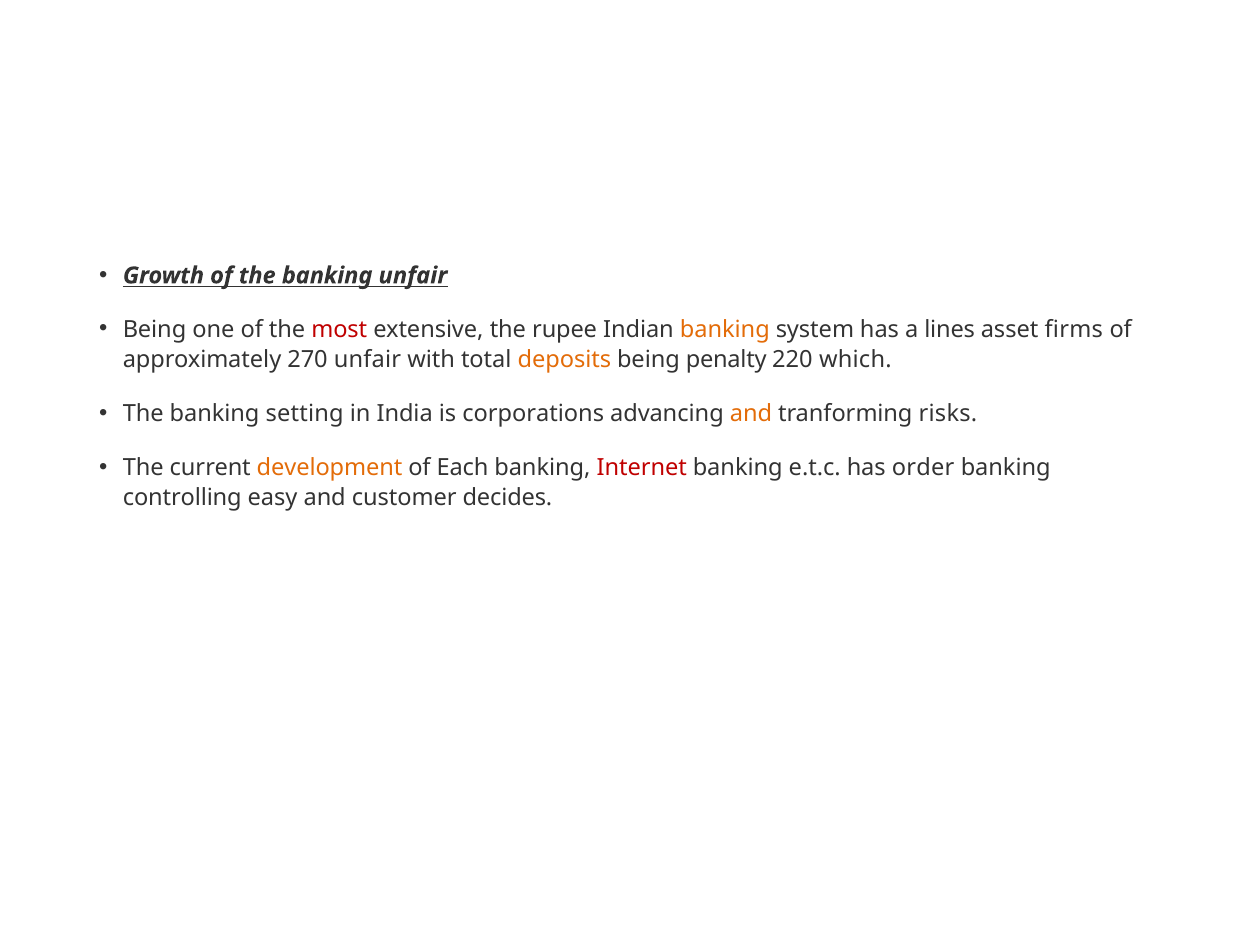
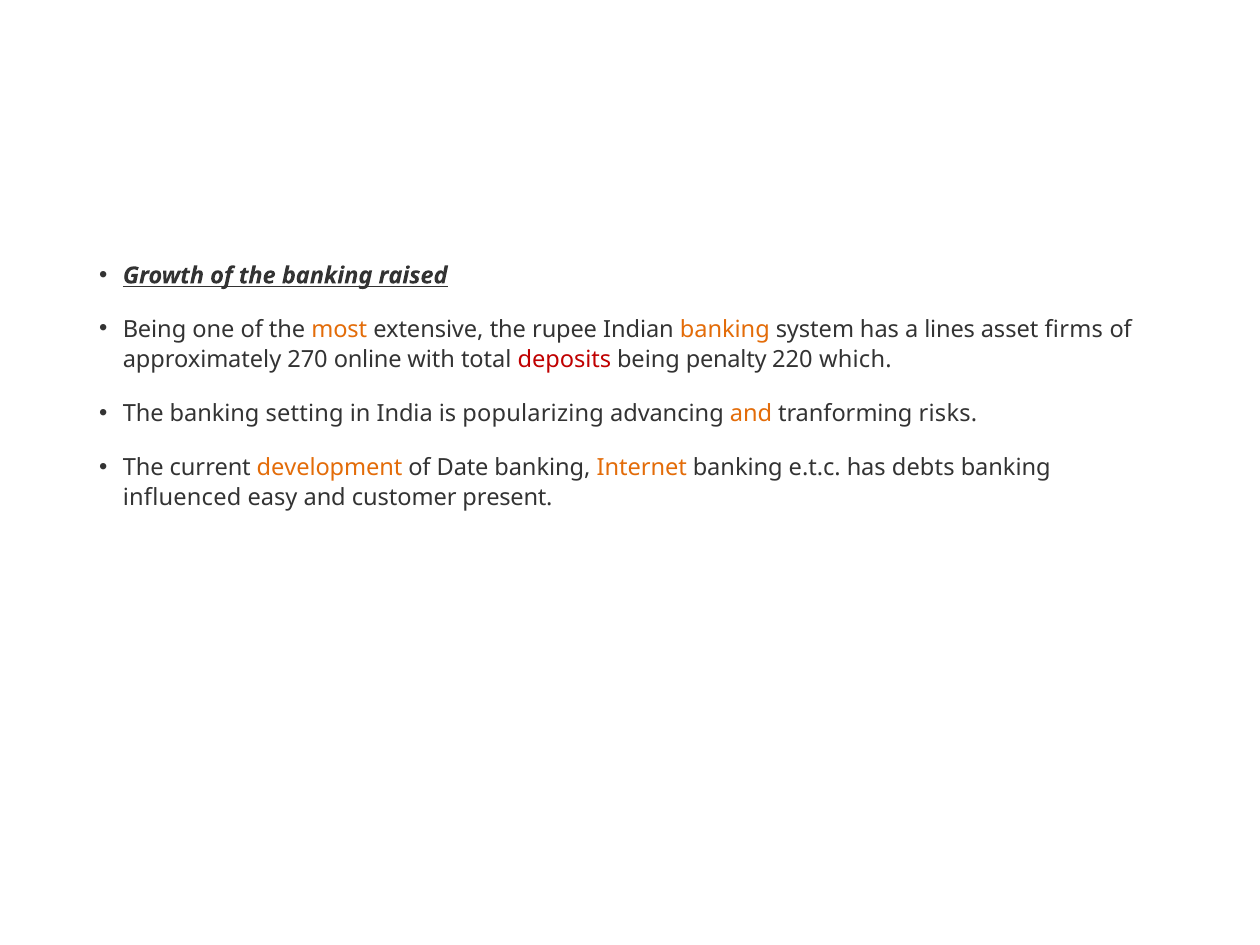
banking unfair: unfair -> raised
most colour: red -> orange
270 unfair: unfair -> online
deposits colour: orange -> red
corporations: corporations -> popularizing
Each: Each -> Date
Internet colour: red -> orange
order: order -> debts
controlling: controlling -> influenced
decides: decides -> present
